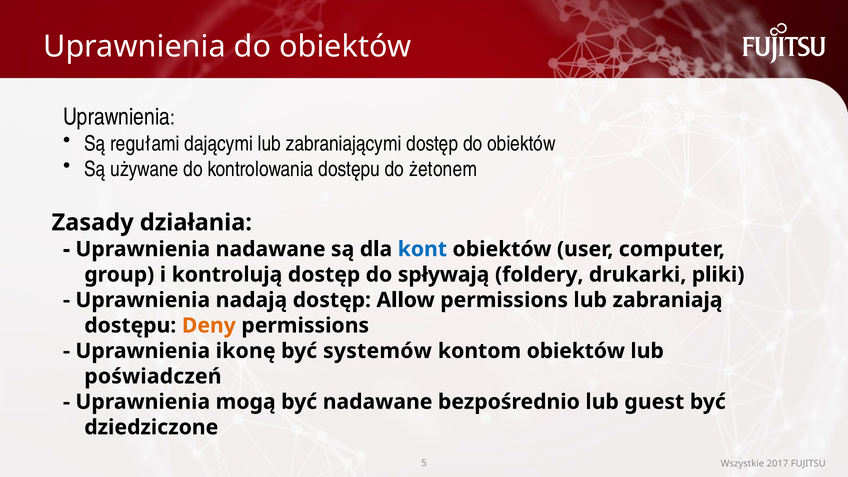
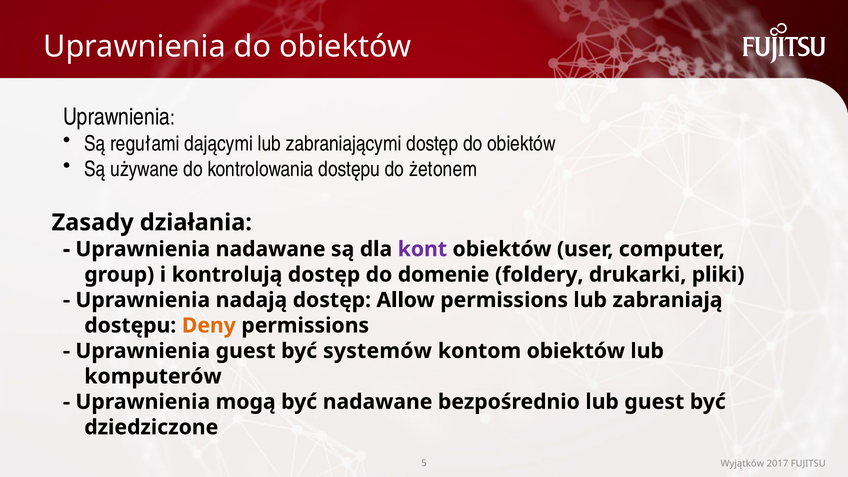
kont colour: blue -> purple
spływają: spływają -> domenie
Uprawnienia ikonę: ikonę -> guest
poświadczeń: poświadczeń -> komputerów
Wszystkie: Wszystkie -> Wyjątków
